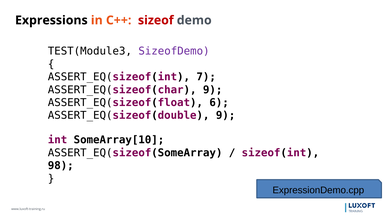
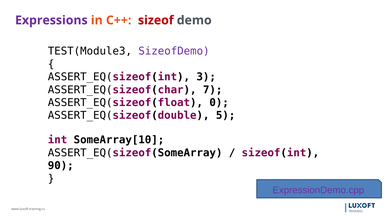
Expressions colour: black -> purple
7: 7 -> 3
ASSERT_EQ(sizeof(char 9: 9 -> 7
6: 6 -> 0
ASSERT_EQ(sizeof(double 9: 9 -> 5
98: 98 -> 90
ExpressionDemo.cpp colour: black -> purple
